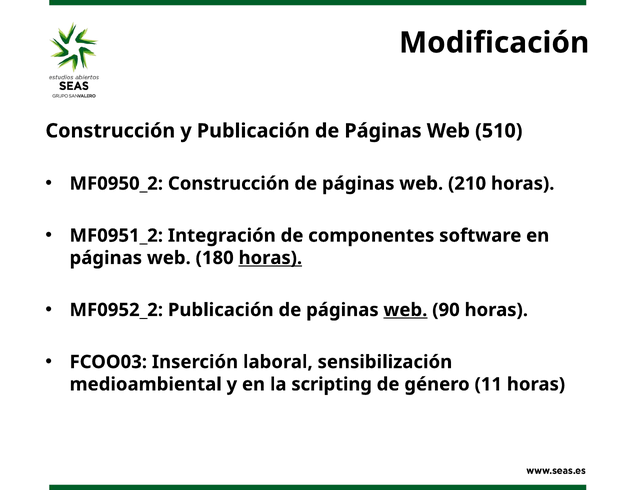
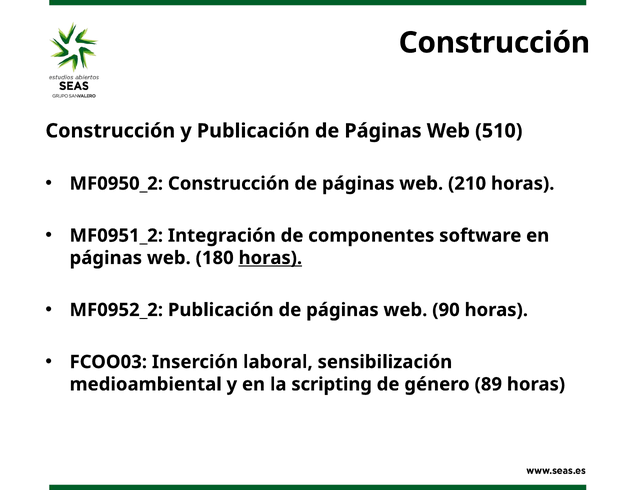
Modificación at (494, 43): Modificación -> Construcción
web at (405, 310) underline: present -> none
11: 11 -> 89
